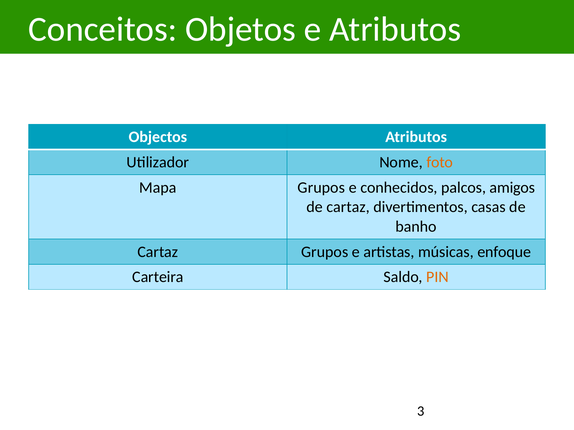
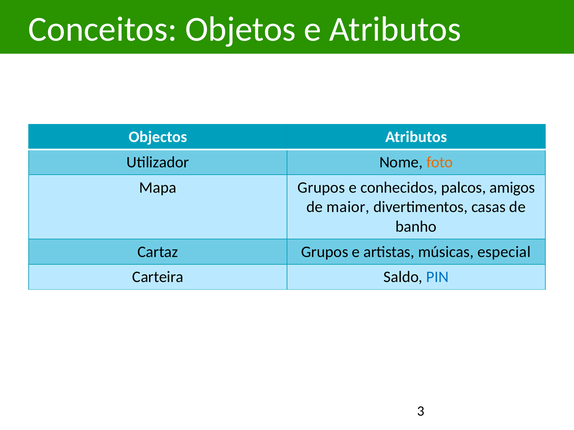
de cartaz: cartaz -> maior
enfoque: enfoque -> especial
PIN colour: orange -> blue
